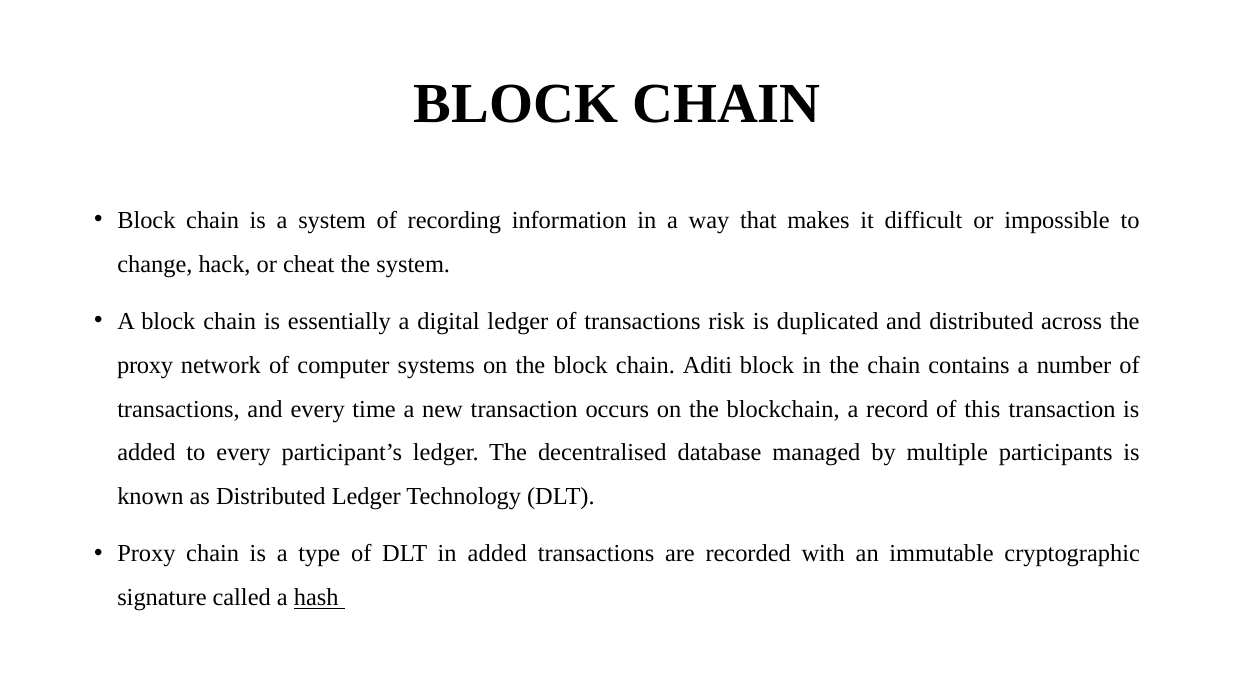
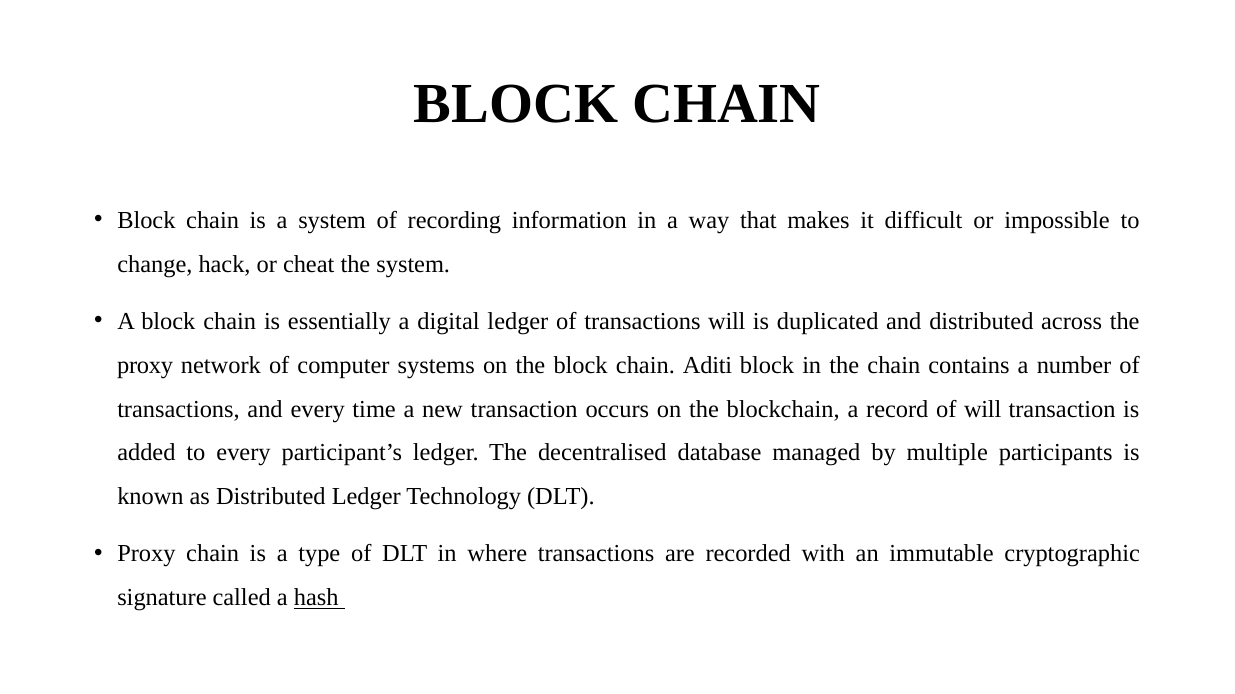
transactions risk: risk -> will
of this: this -> will
in added: added -> where
